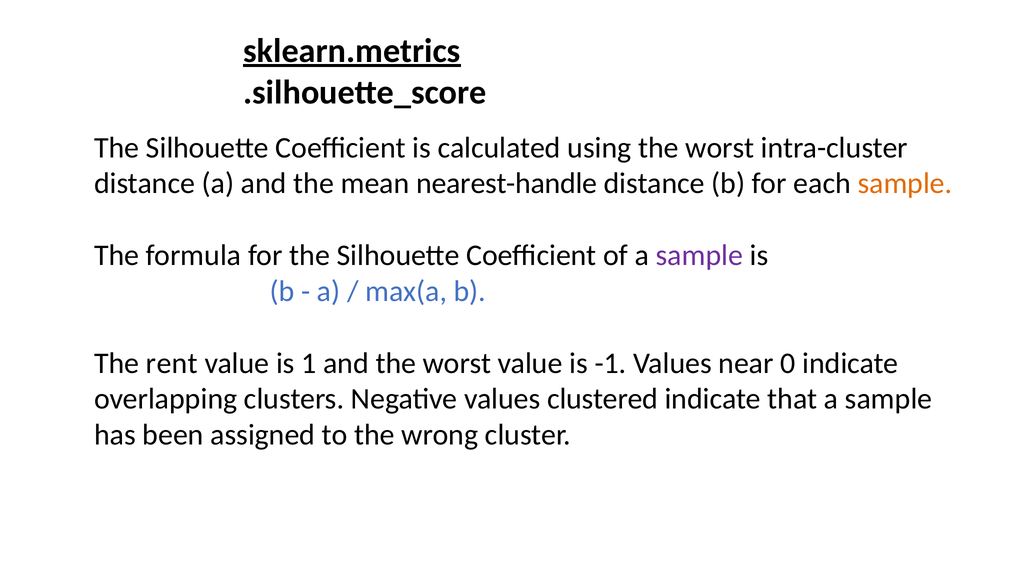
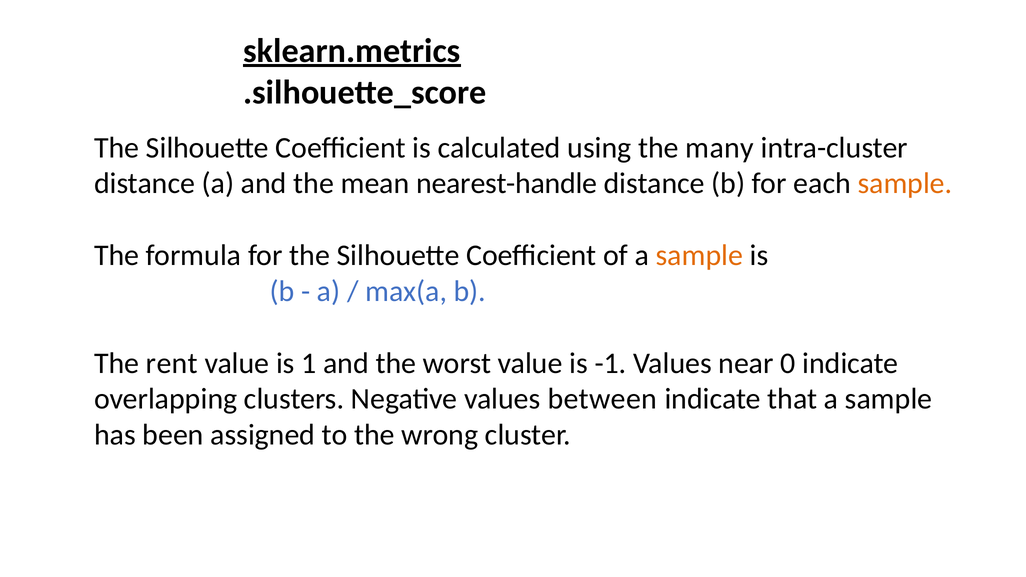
using the worst: worst -> many
sample at (699, 255) colour: purple -> orange
clustered: clustered -> between
